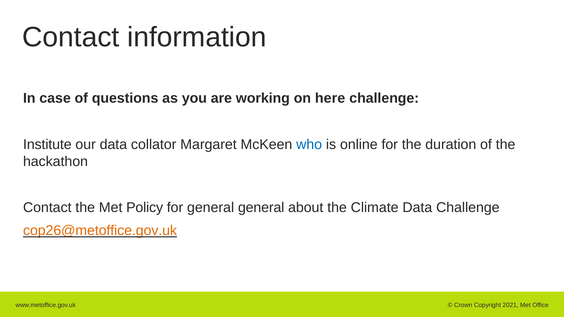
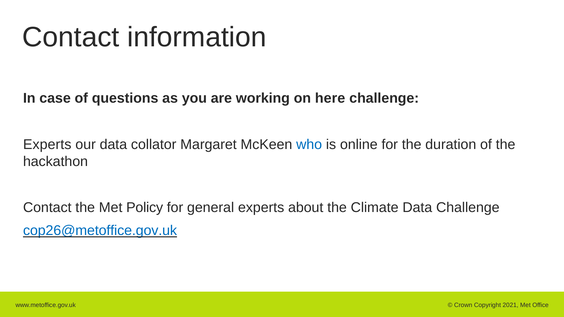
Institute at (47, 145): Institute -> Experts
general general: general -> experts
cop26@metoffice.gov.uk colour: orange -> blue
